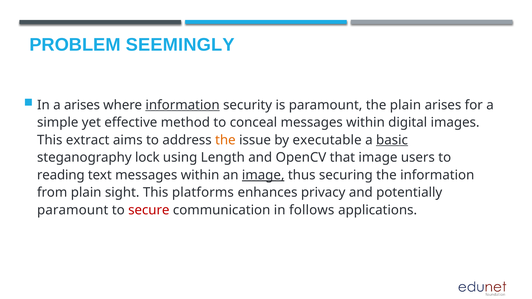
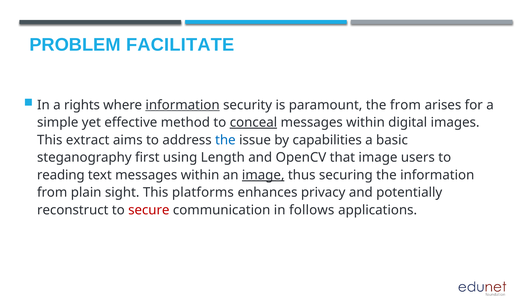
SEEMINGLY: SEEMINGLY -> FACILITATE
a arises: arises -> rights
the plain: plain -> from
conceal underline: none -> present
the at (225, 140) colour: orange -> blue
executable: executable -> capabilities
basic underline: present -> none
lock: lock -> first
paramount at (73, 210): paramount -> reconstruct
